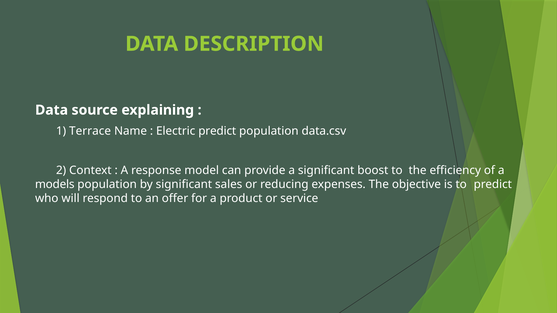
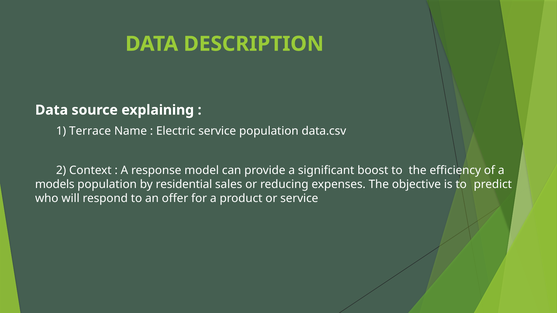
Electric predict: predict -> service
by significant: significant -> residential
